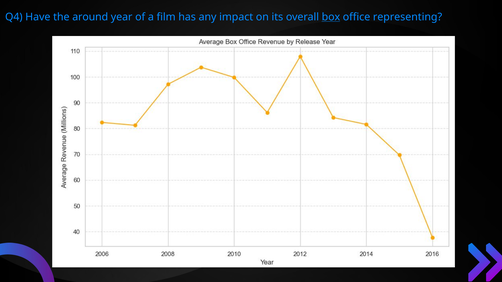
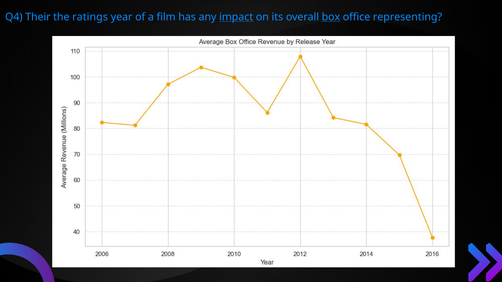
Have: Have -> Their
around: around -> ratings
impact underline: none -> present
